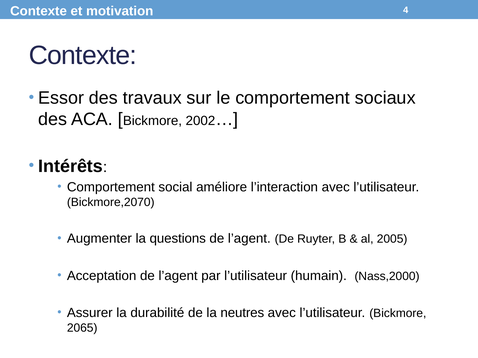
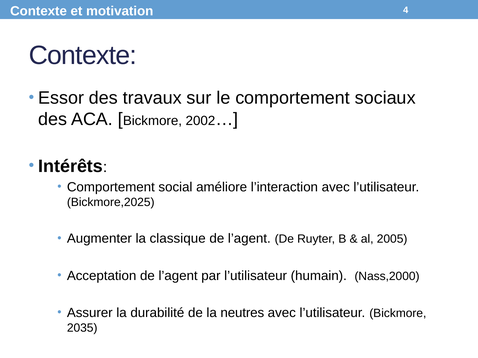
Bickmore,2070: Bickmore,2070 -> Bickmore,2025
questions: questions -> classique
2065: 2065 -> 2035
